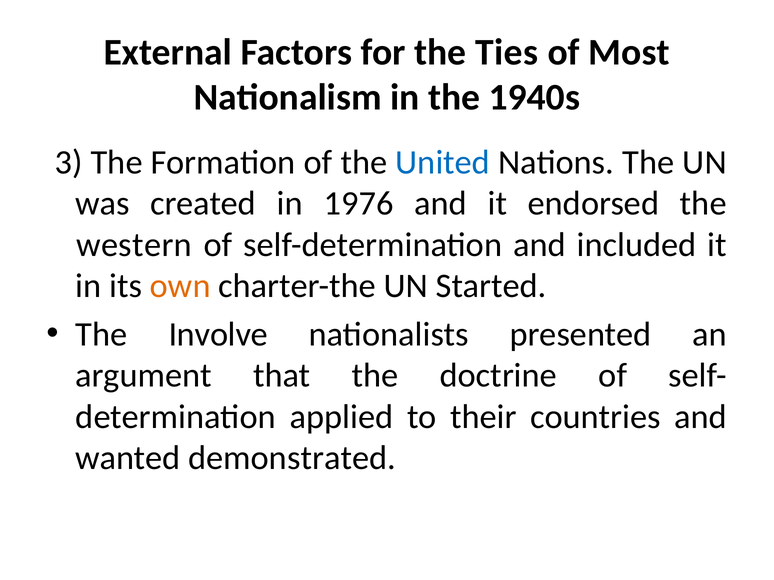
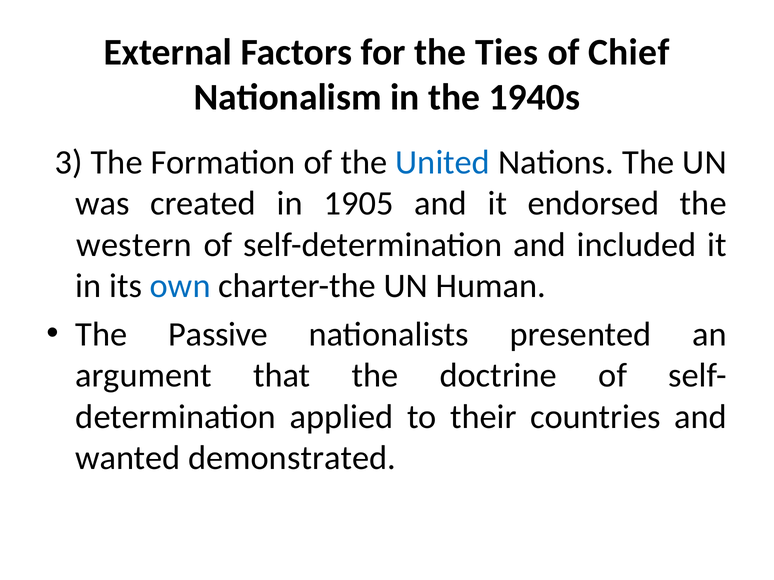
Most: Most -> Chief
1976: 1976 -> 1905
own colour: orange -> blue
Started: Started -> Human
Involve: Involve -> Passive
